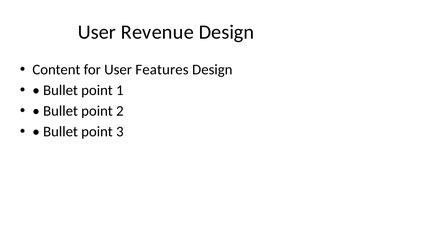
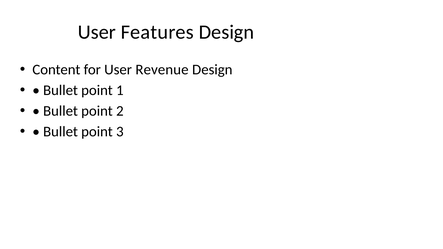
Revenue: Revenue -> Features
Features: Features -> Revenue
